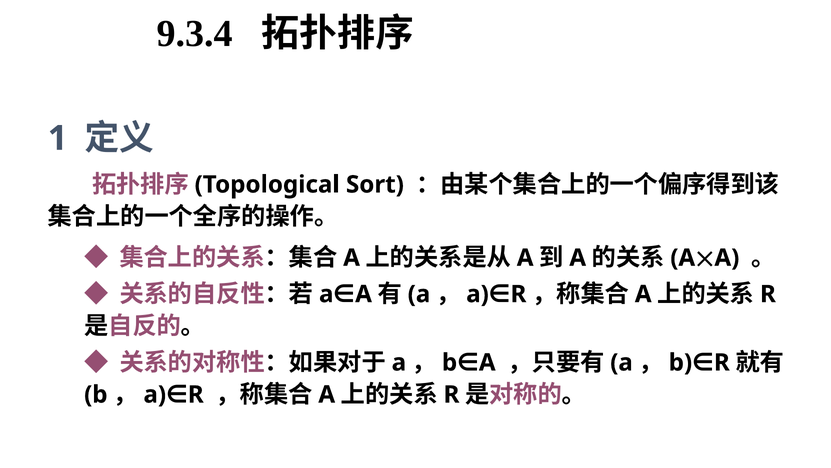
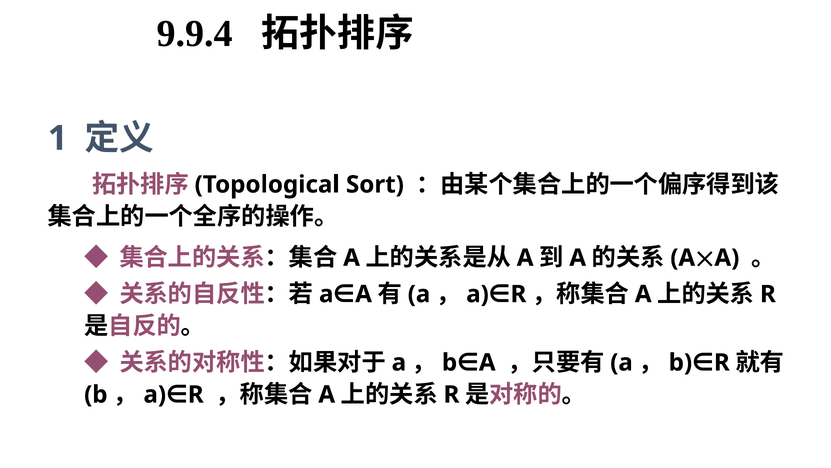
9.3.4: 9.3.4 -> 9.9.4
